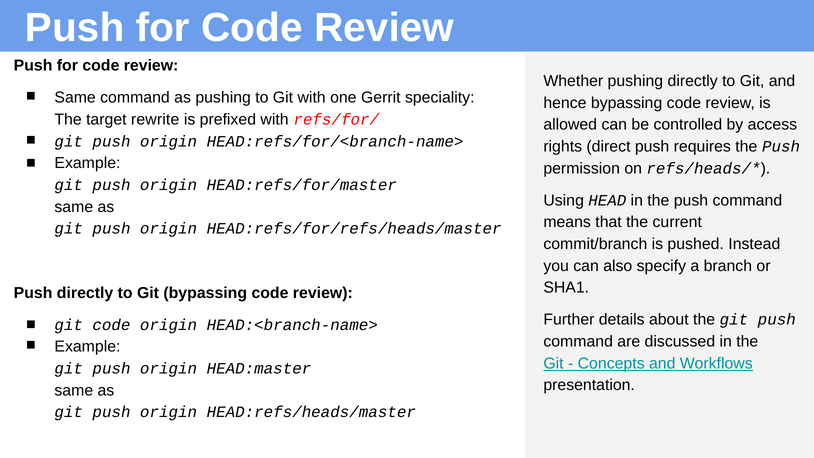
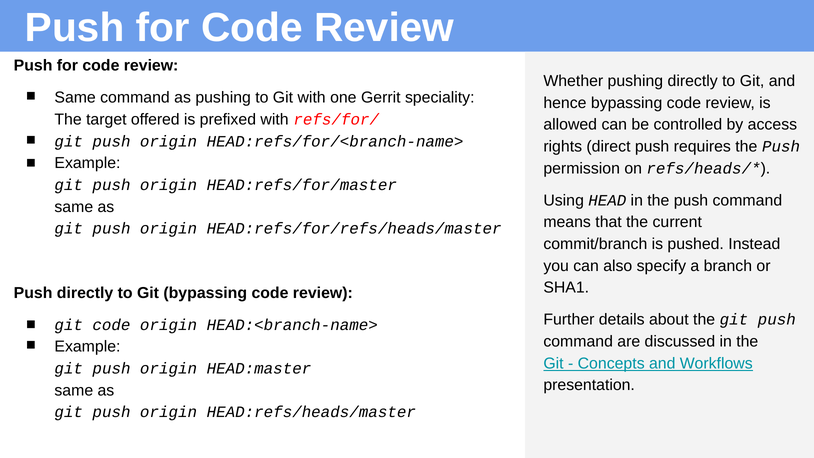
rewrite: rewrite -> offered
